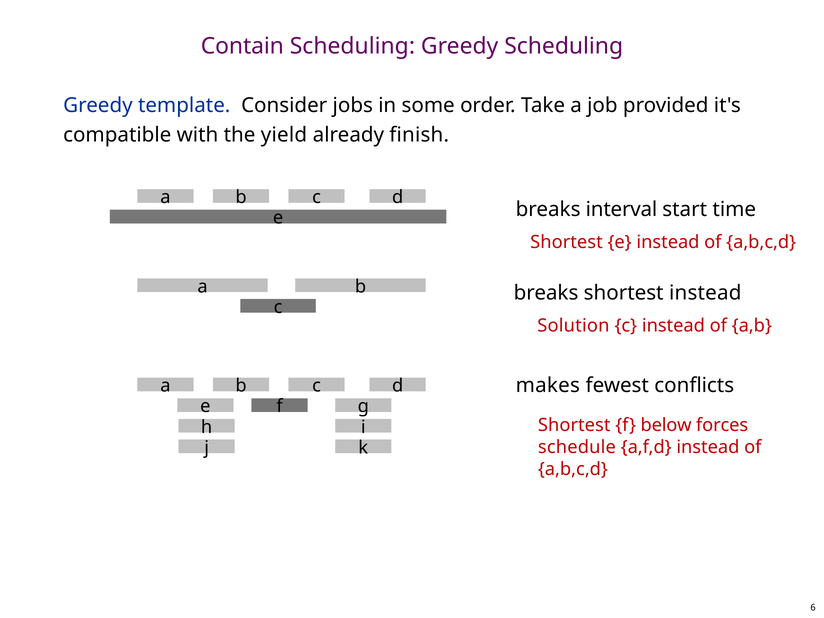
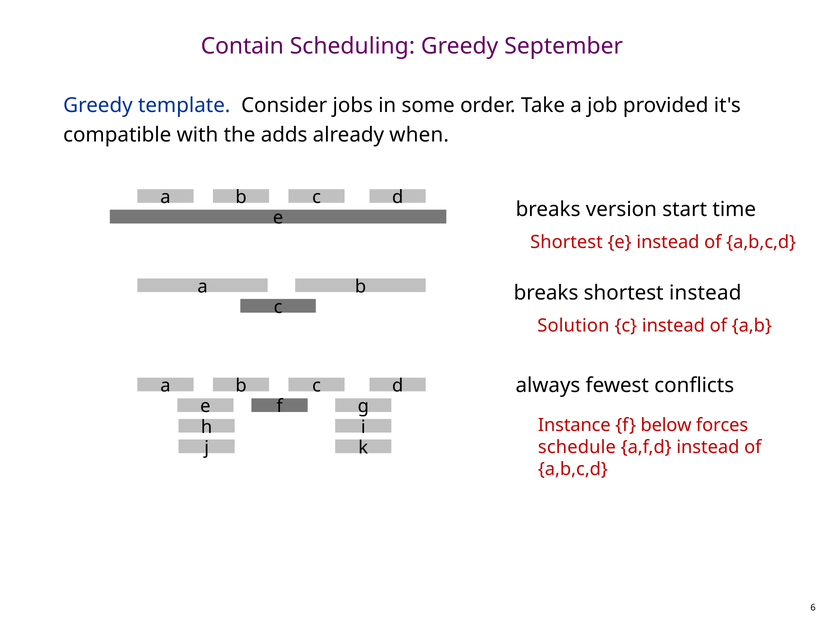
Greedy Scheduling: Scheduling -> September
yield: yield -> adds
finish: finish -> when
interval: interval -> version
makes: makes -> always
Shortest at (574, 425): Shortest -> Instance
